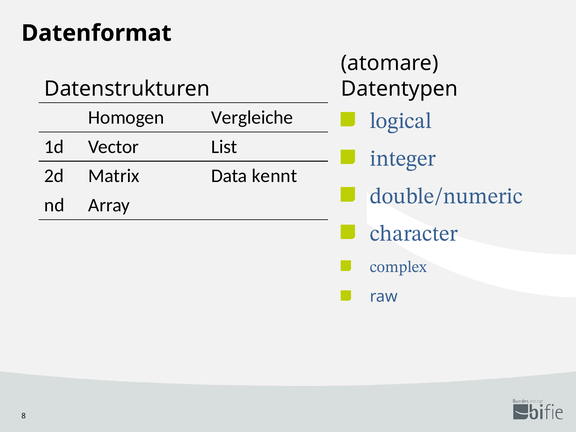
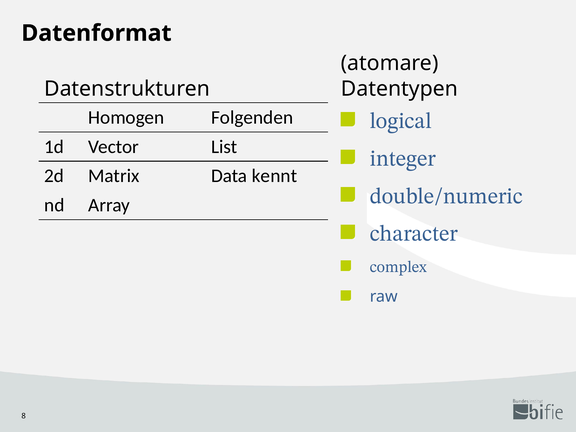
Vergleiche: Vergleiche -> Folgenden
